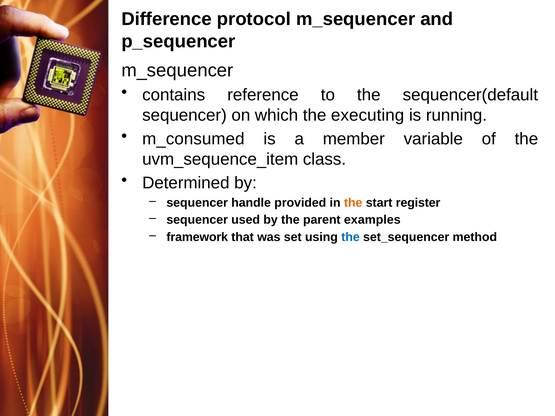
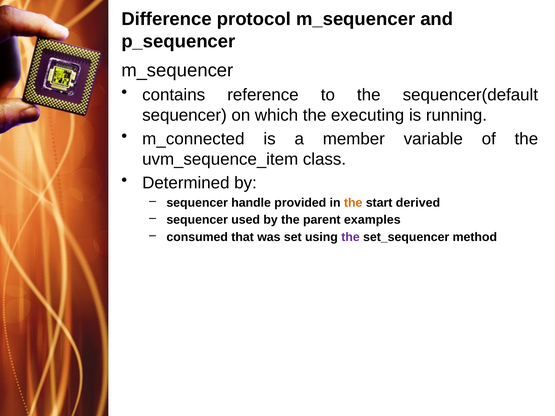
m_consumed: m_consumed -> m_connected
register: register -> derived
framework: framework -> consumed
the at (350, 237) colour: blue -> purple
